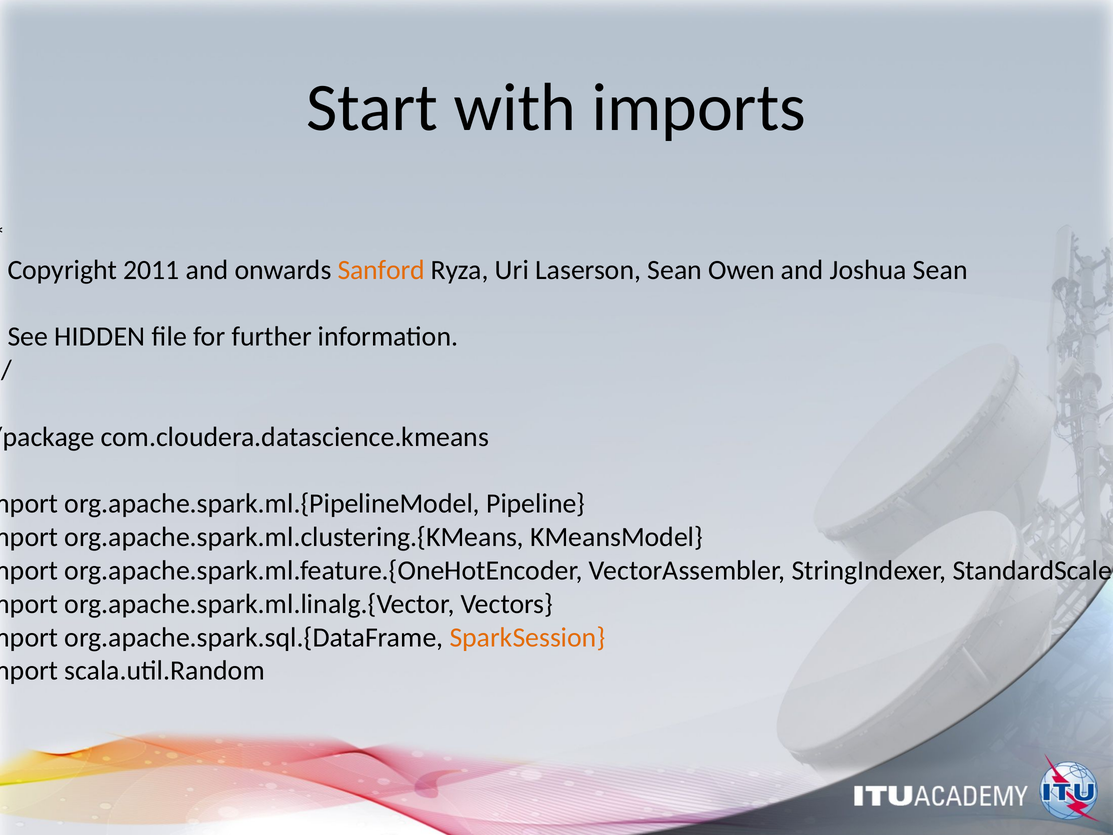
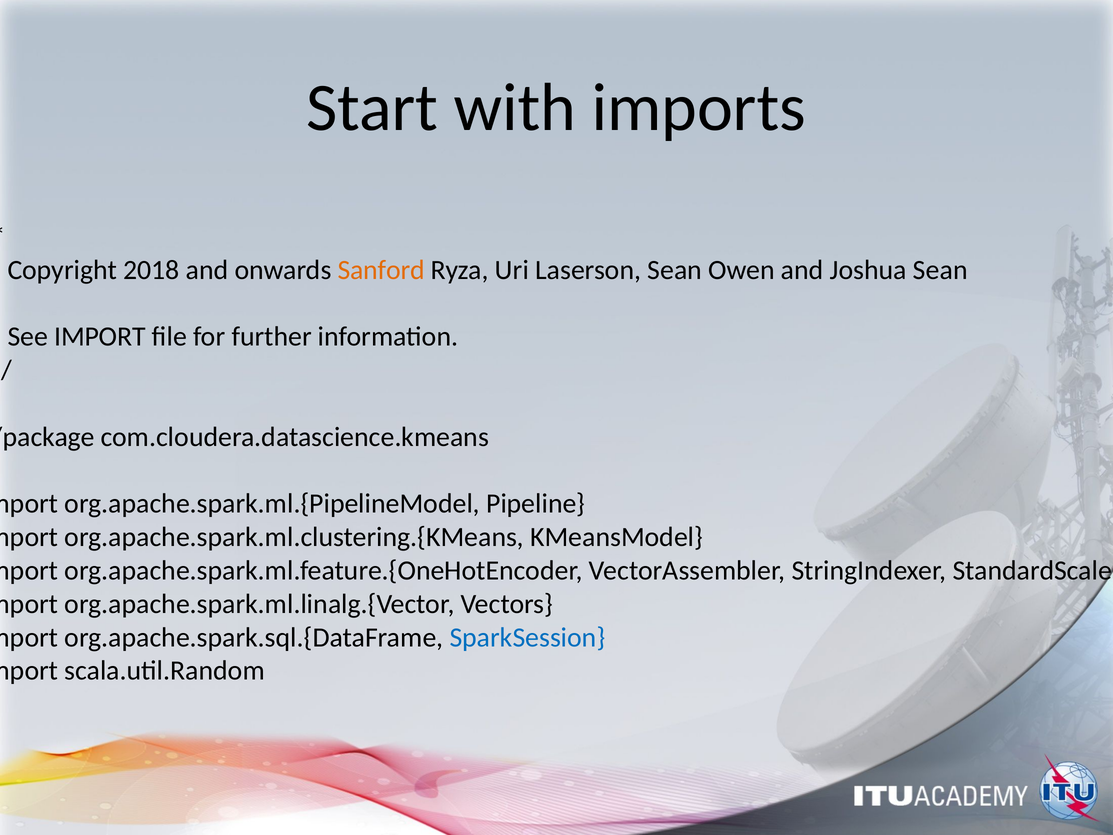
2011: 2011 -> 2018
See HIDDEN: HIDDEN -> IMPORT
SparkSession colour: orange -> blue
